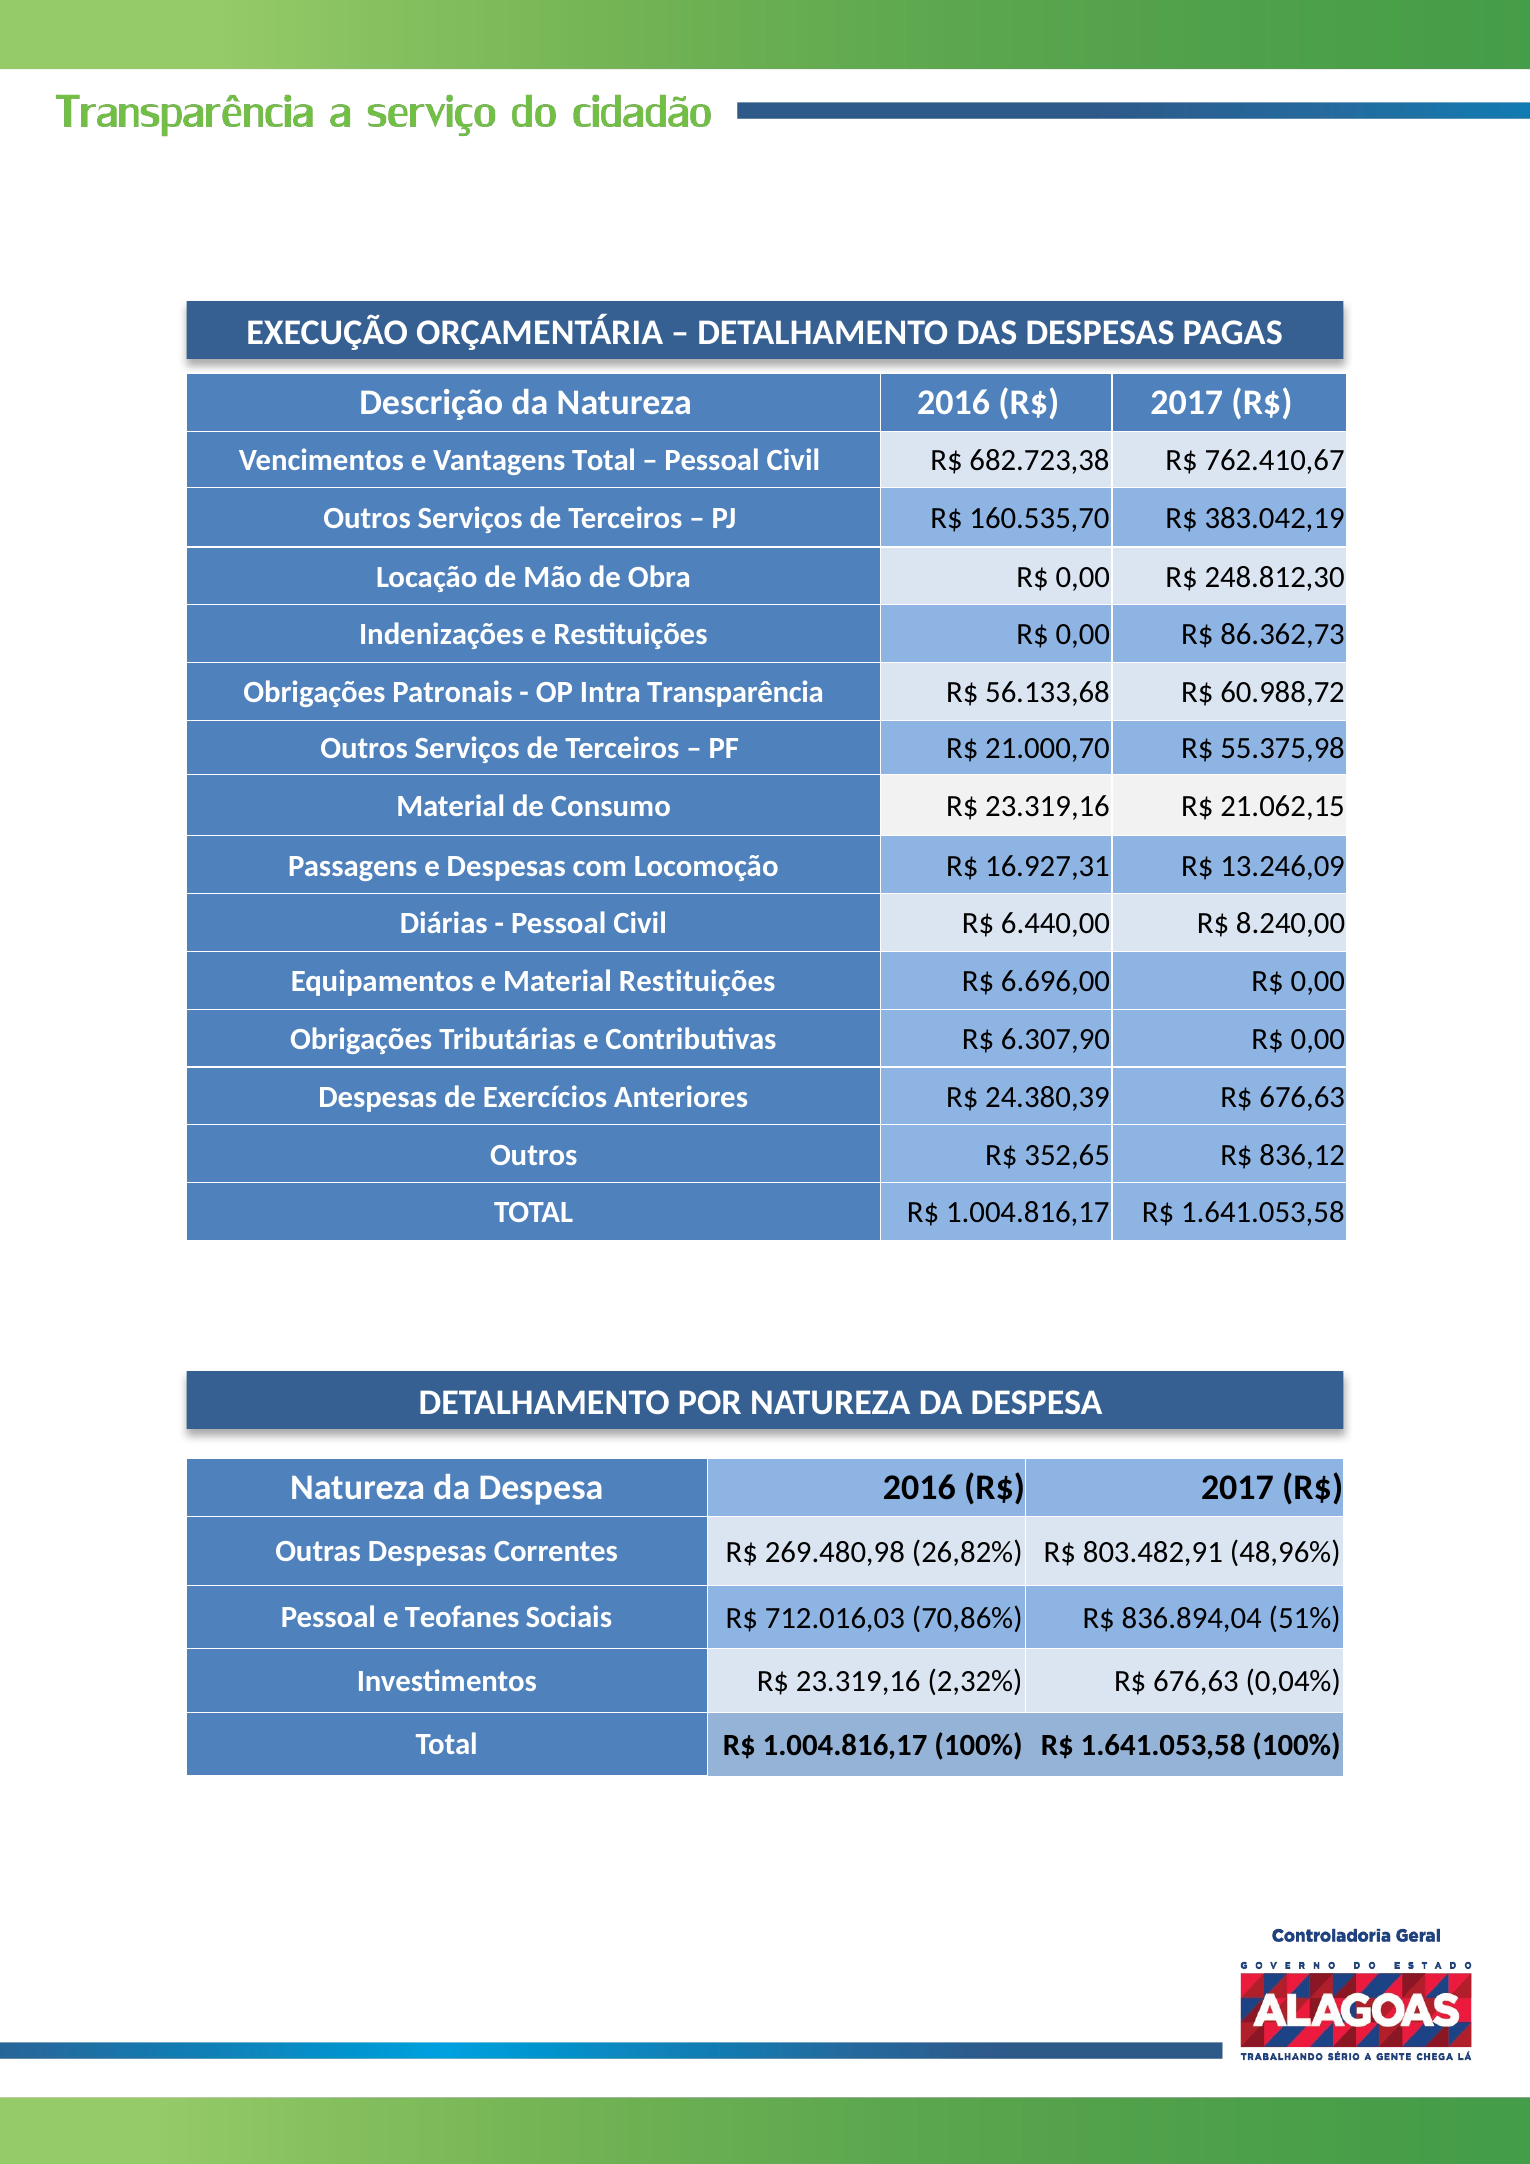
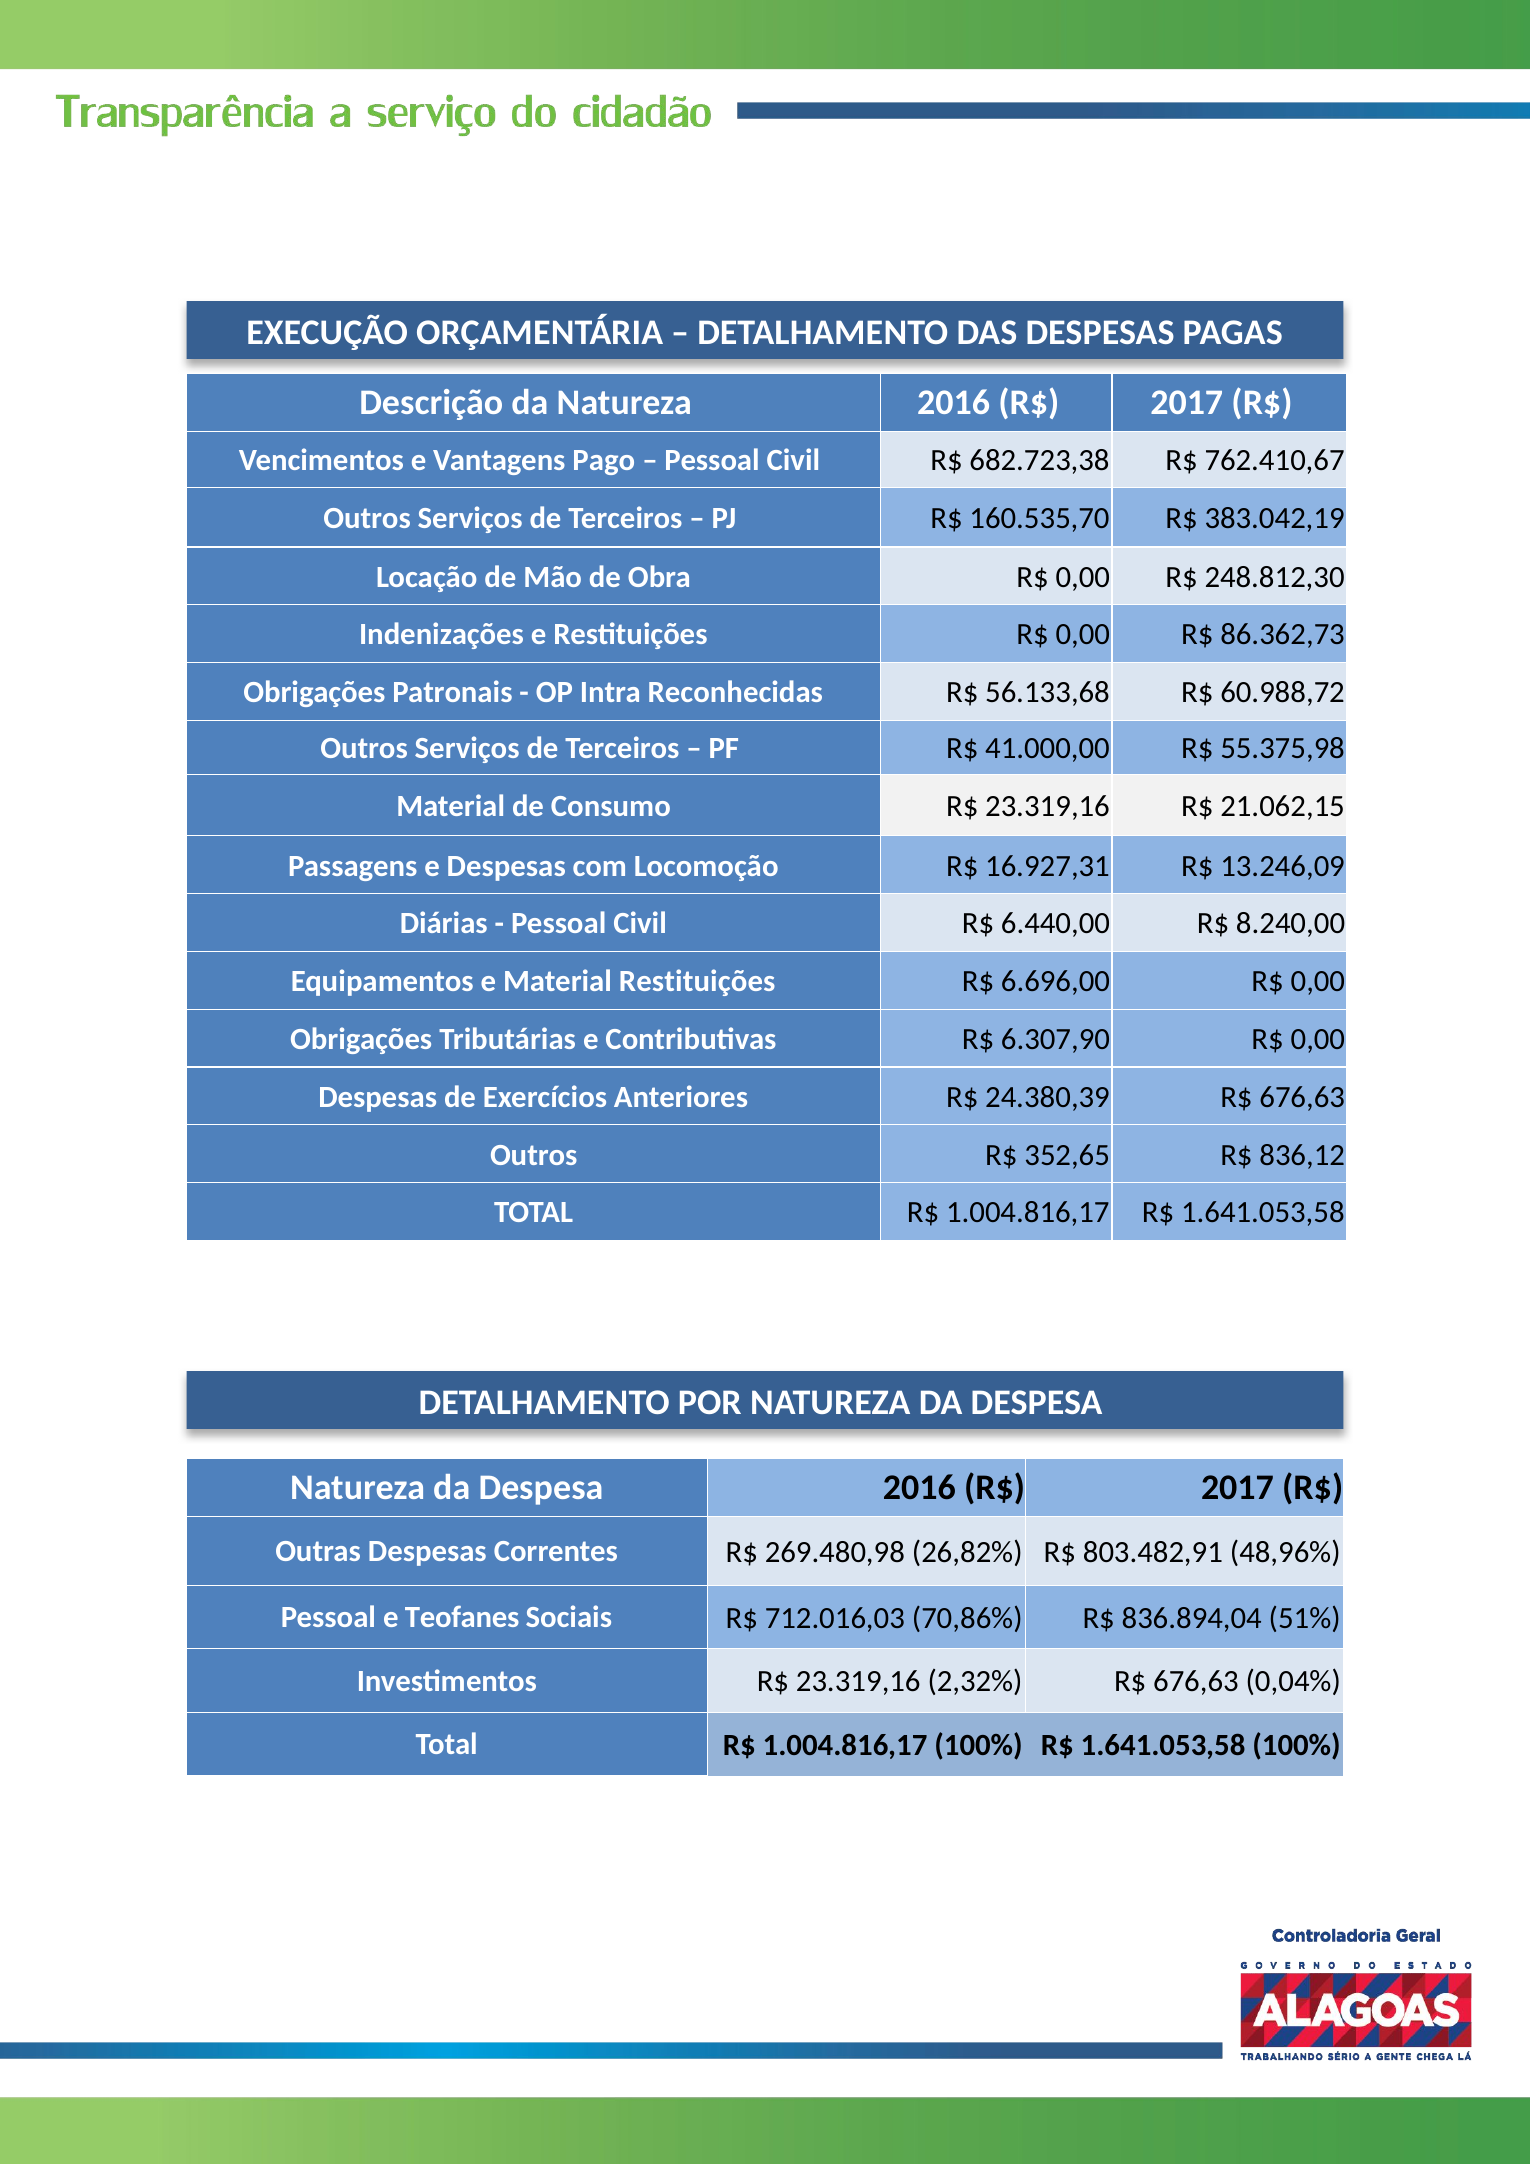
Vantagens Total: Total -> Pago
Transparência: Transparência -> Reconhecidas
21.000,70: 21.000,70 -> 41.000,00
